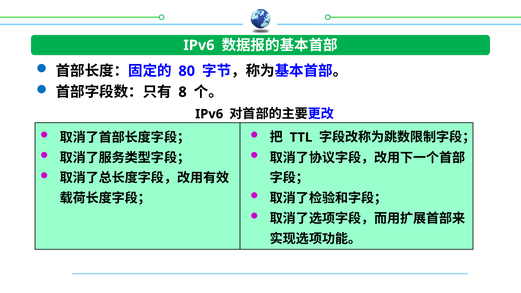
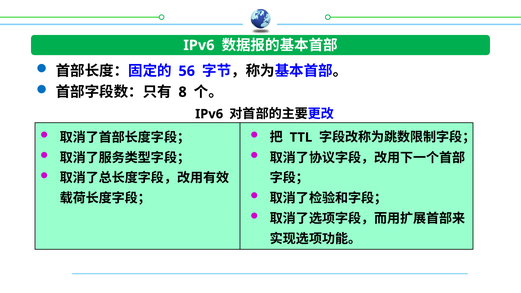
80: 80 -> 56
